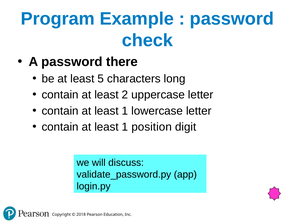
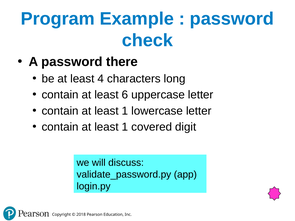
5: 5 -> 4
2: 2 -> 6
position: position -> covered
